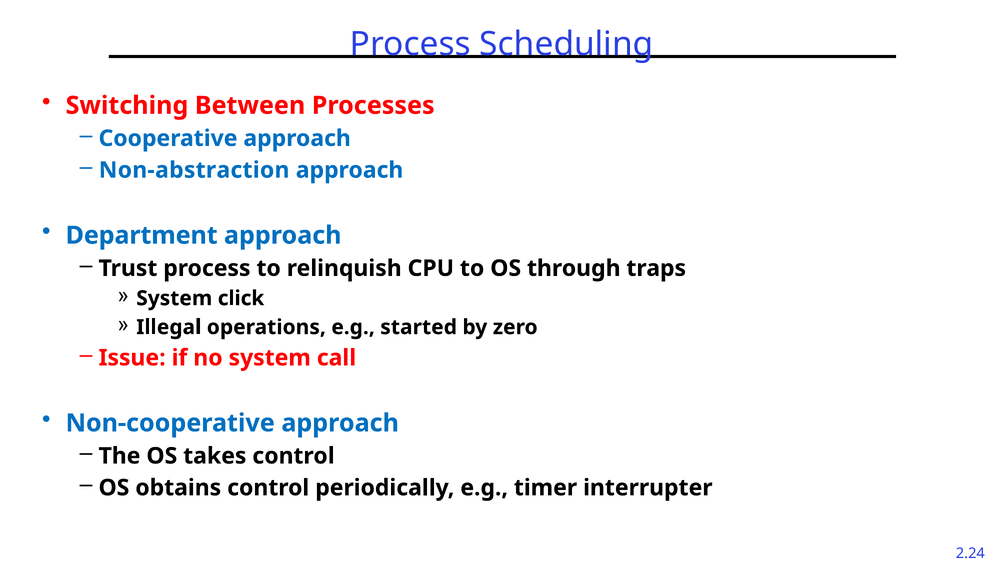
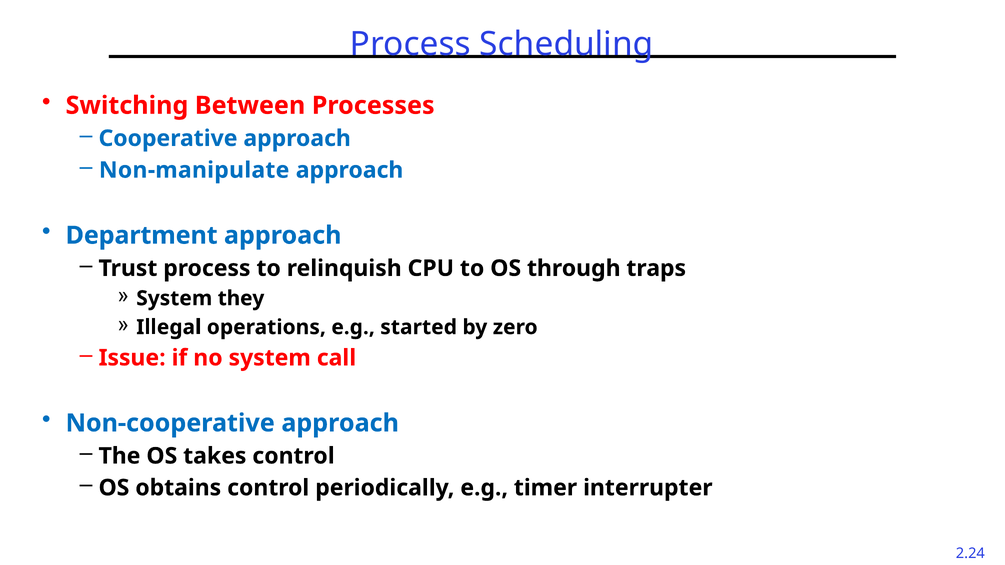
Non-abstraction: Non-abstraction -> Non-manipulate
click: click -> they
